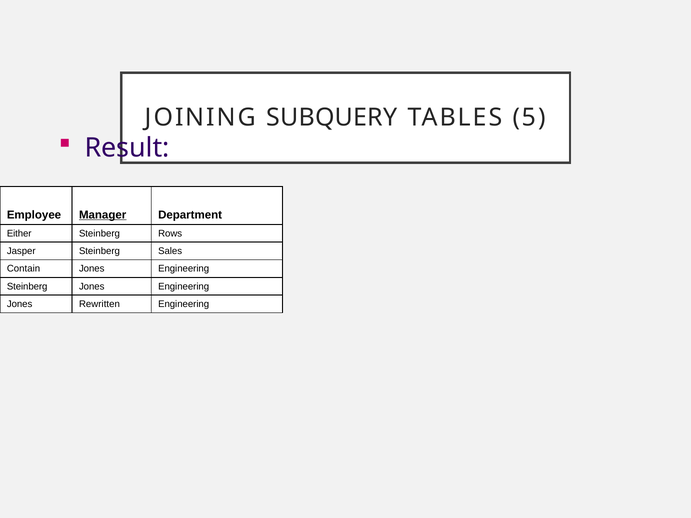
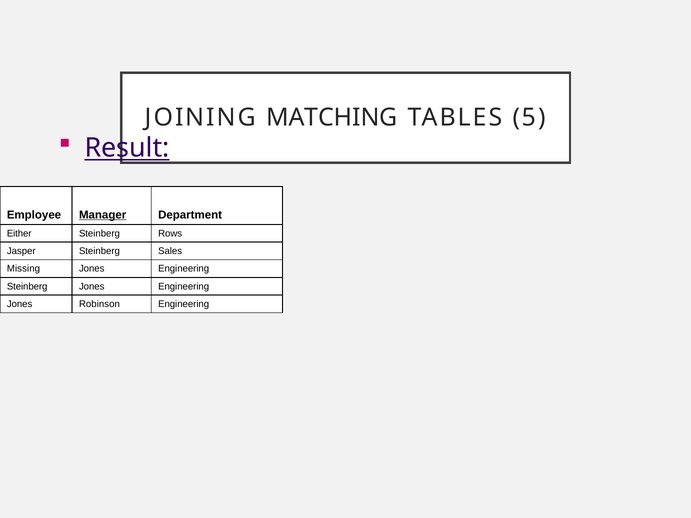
SUBQUERY: SUBQUERY -> MATCHING
Result underline: none -> present
Contain: Contain -> Missing
Rewritten: Rewritten -> Robinson
